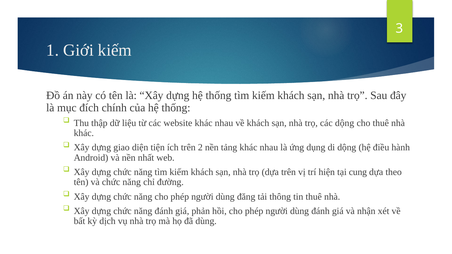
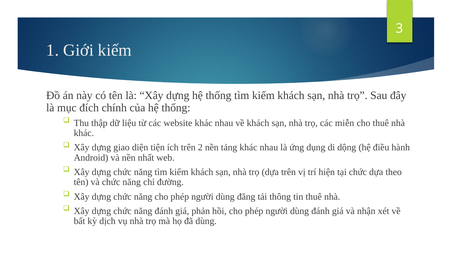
các dộng: dộng -> miễn
tại cung: cung -> chức
